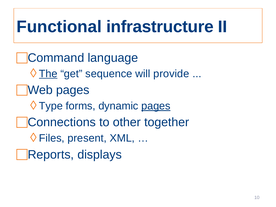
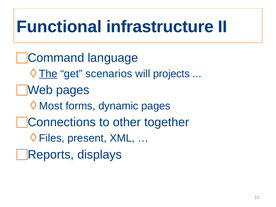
sequence: sequence -> scenarios
provide: provide -> projects
Type: Type -> Most
pages at (156, 106) underline: present -> none
